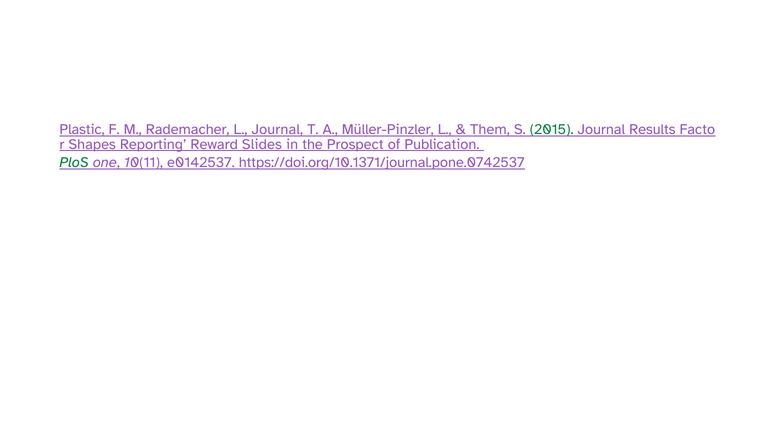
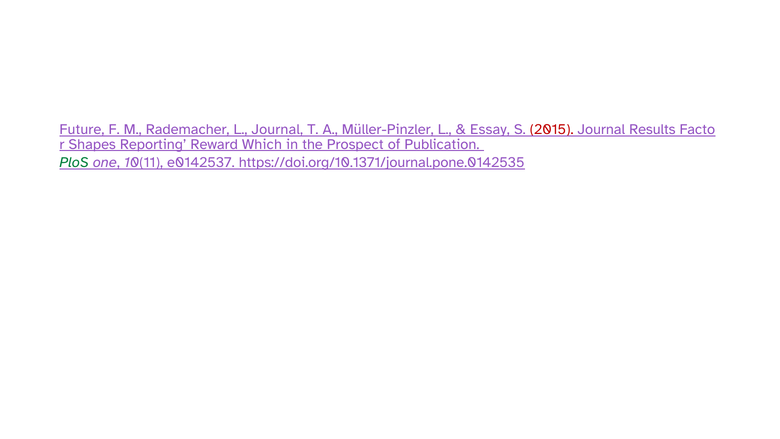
Plastic: Plastic -> Future
Them: Them -> Essay
2015 colour: green -> red
Slides: Slides -> Which
https://doi.org/10.1371/journal.pone.0742537: https://doi.org/10.1371/journal.pone.0742537 -> https://doi.org/10.1371/journal.pone.0142535
